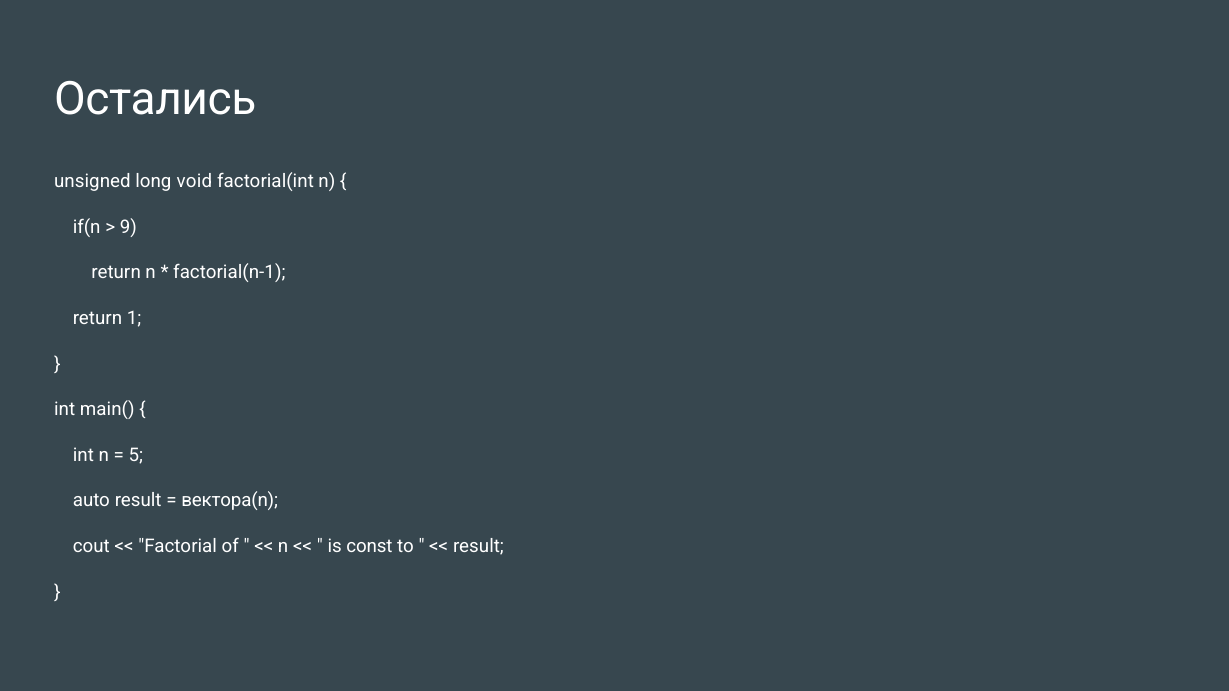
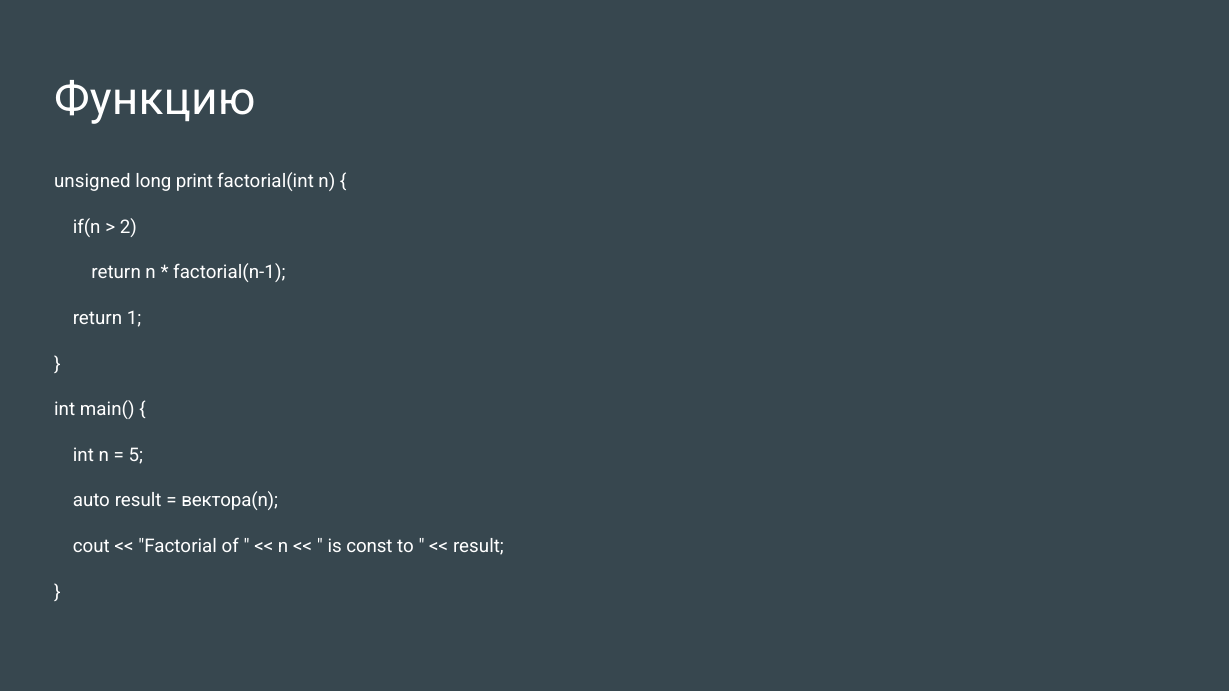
Остались: Остались -> Функцию
void: void -> print
9: 9 -> 2
